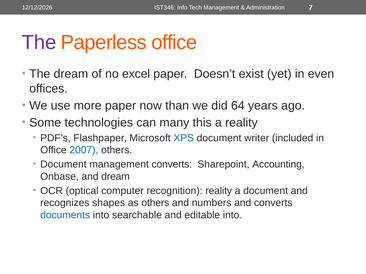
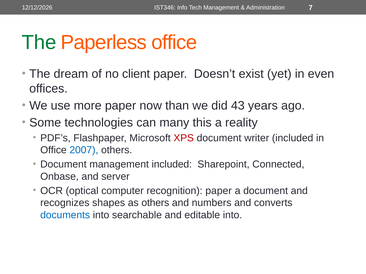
The at (39, 43) colour: purple -> green
excel: excel -> client
64: 64 -> 43
XPS colour: blue -> red
management converts: converts -> included
Accounting: Accounting -> Connected
and dream: dream -> server
recognition reality: reality -> paper
